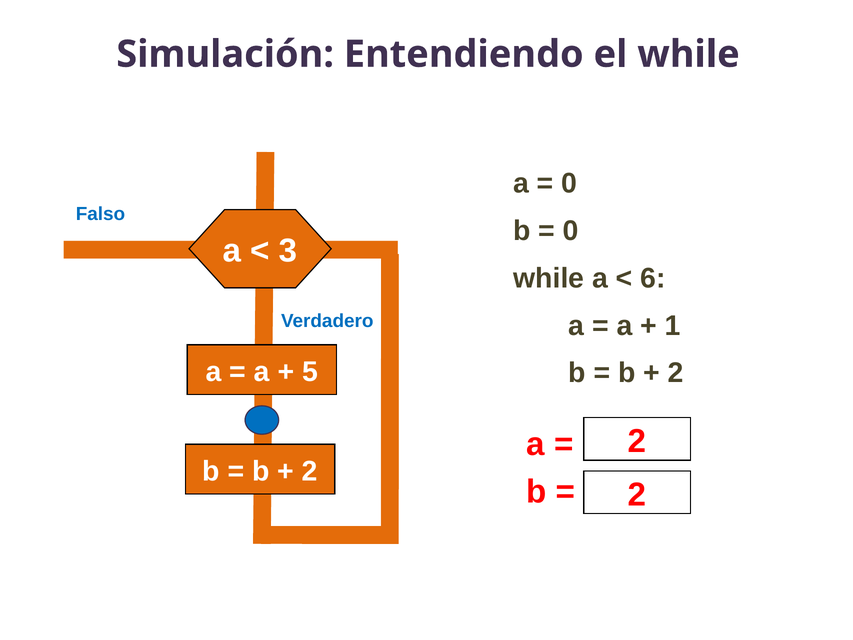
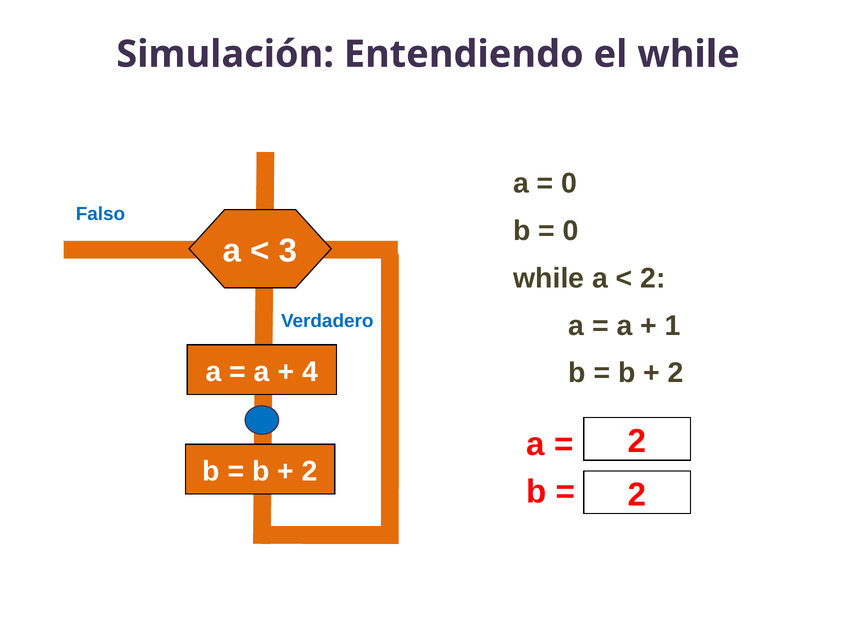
6 at (653, 278): 6 -> 2
5: 5 -> 4
